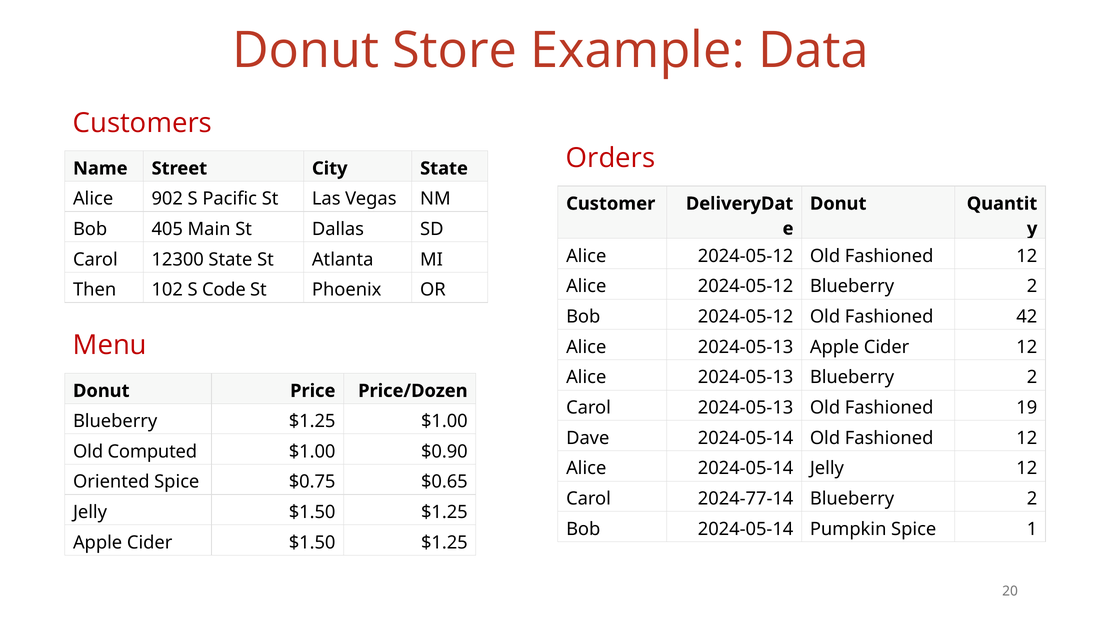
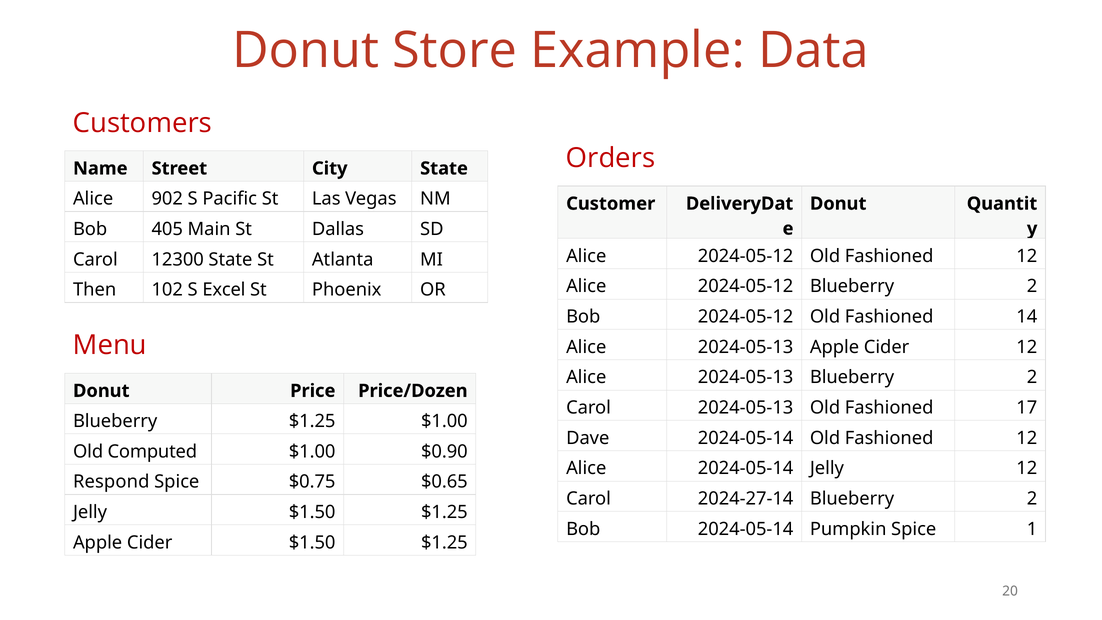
Code: Code -> Excel
42: 42 -> 14
19: 19 -> 17
Oriented: Oriented -> Respond
2024-77-14: 2024-77-14 -> 2024-27-14
